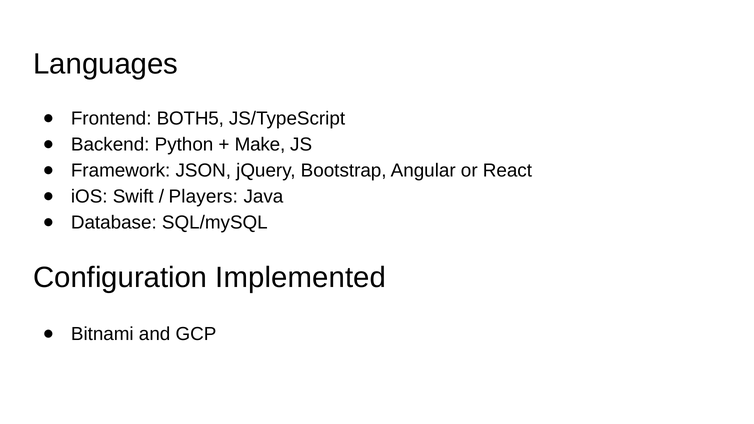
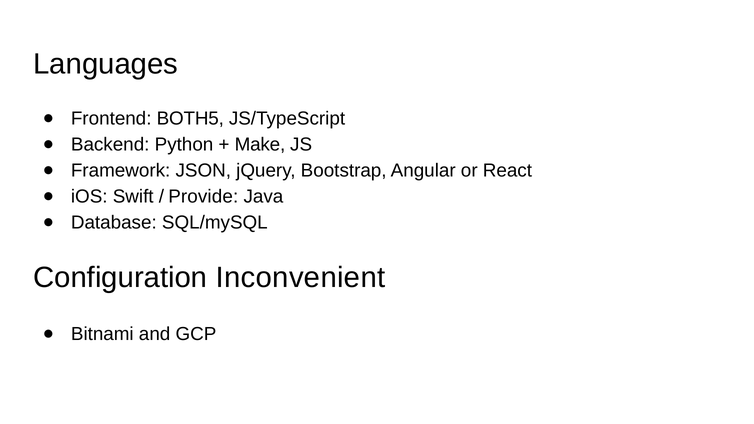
Players: Players -> Provide
Implemented: Implemented -> Inconvenient
